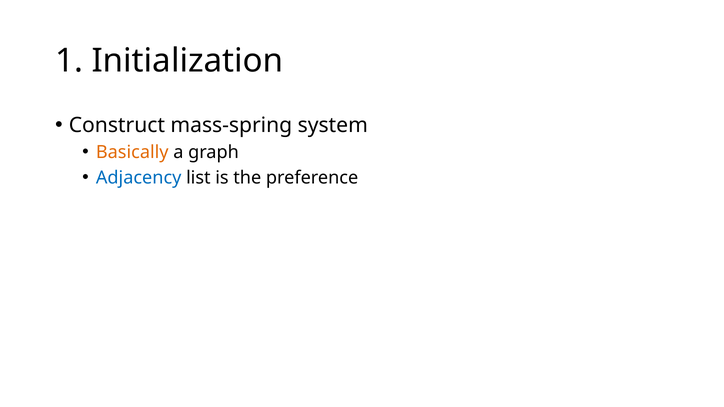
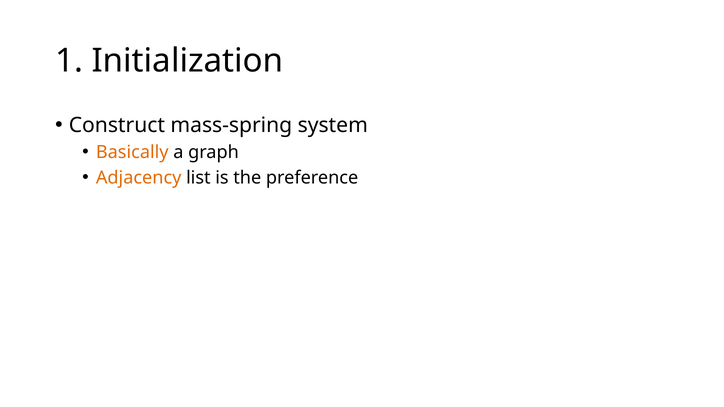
Adjacency colour: blue -> orange
